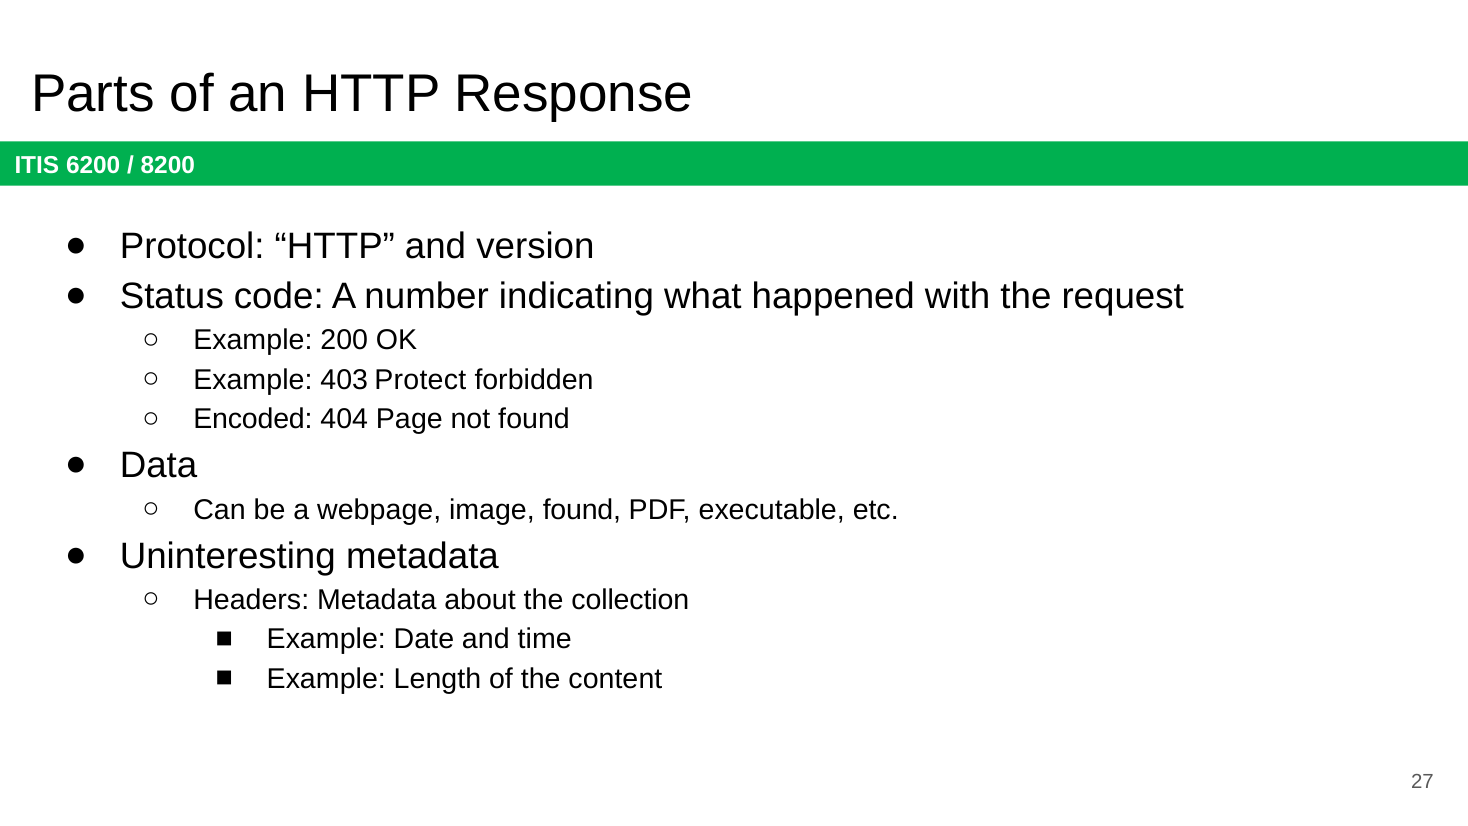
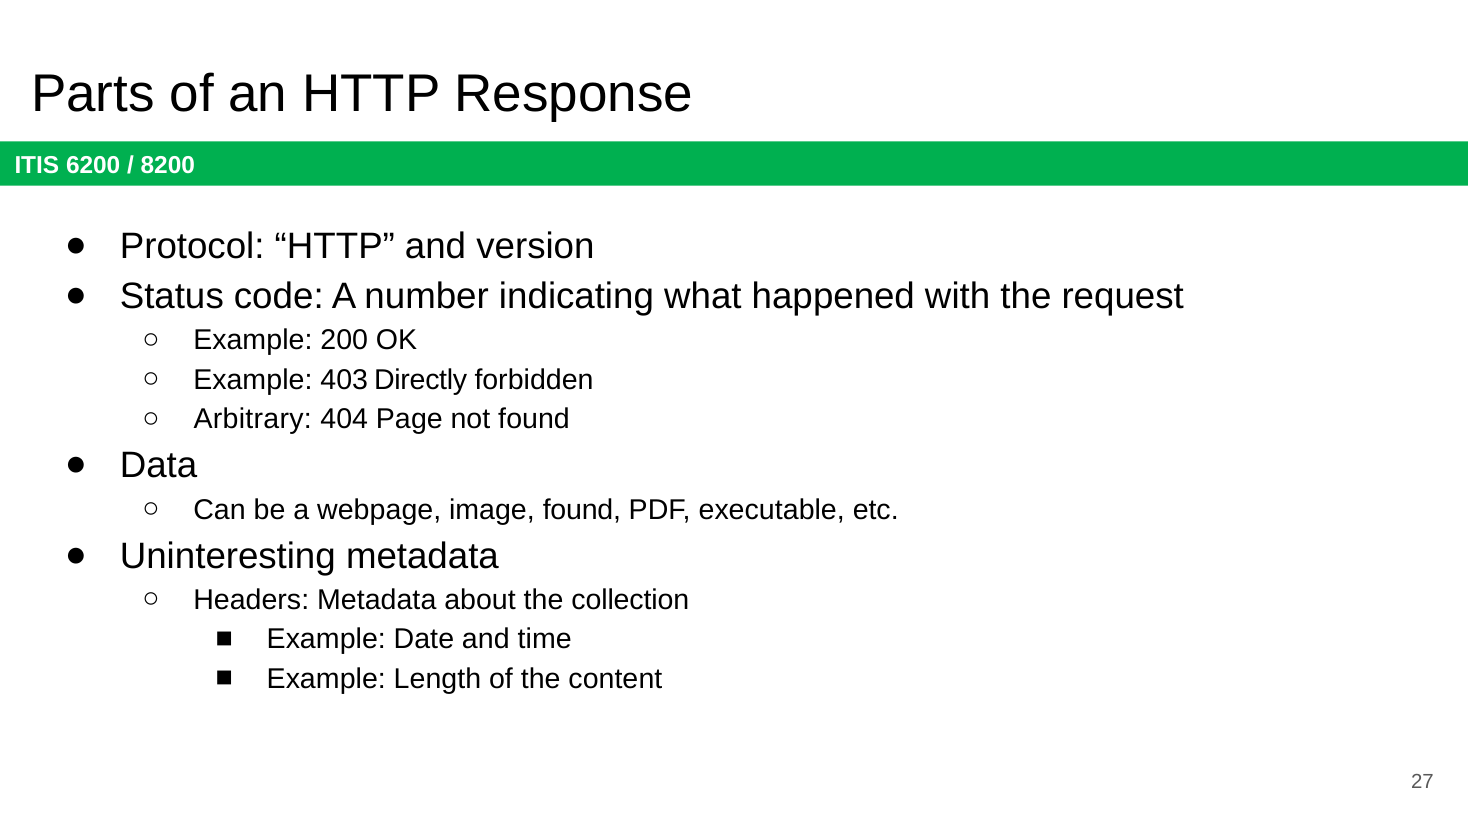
Protect: Protect -> Directly
Encoded: Encoded -> Arbitrary
